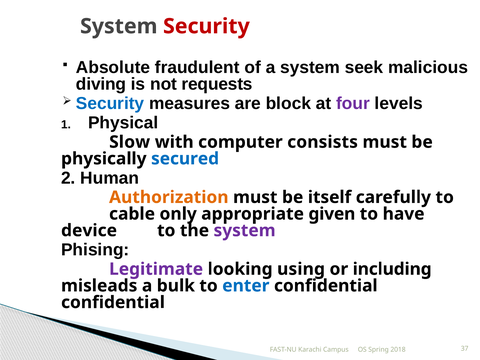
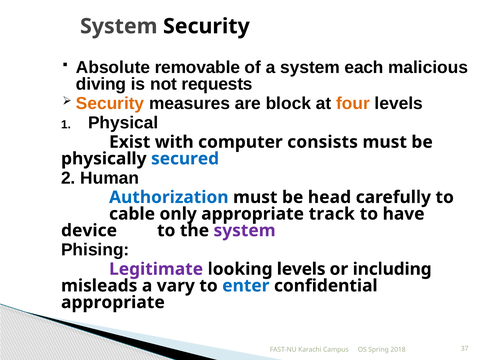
Security at (206, 26) colour: red -> black
fraudulent: fraudulent -> removable
seek: seek -> each
Security at (110, 103) colour: blue -> orange
four colour: purple -> orange
Slow: Slow -> Exist
Authorization colour: orange -> blue
itself: itself -> head
given: given -> track
looking using: using -> levels
bulk: bulk -> vary
confidential at (113, 302): confidential -> appropriate
